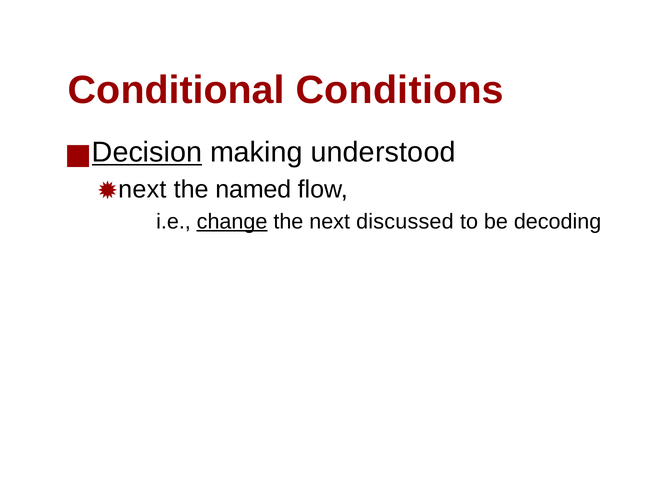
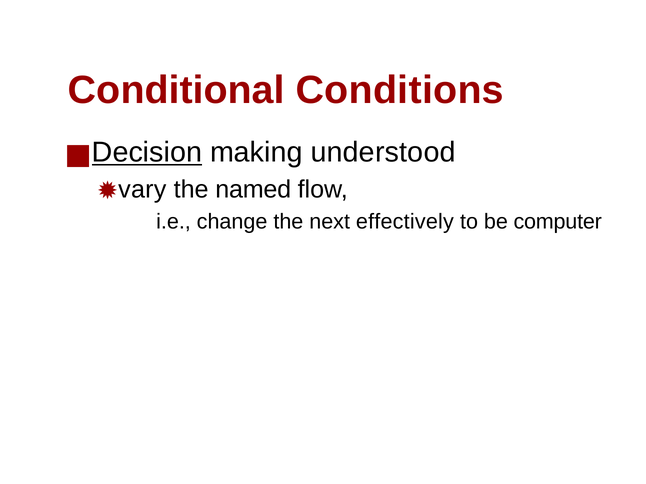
next at (142, 190): next -> vary
change underline: present -> none
discussed: discussed -> effectively
decoding: decoding -> computer
